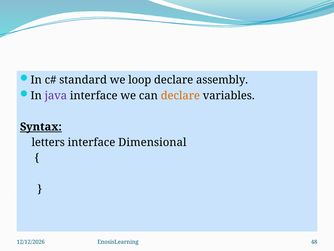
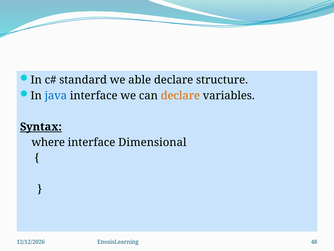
loop: loop -> able
assembly: assembly -> structure
java colour: purple -> blue
letters: letters -> where
